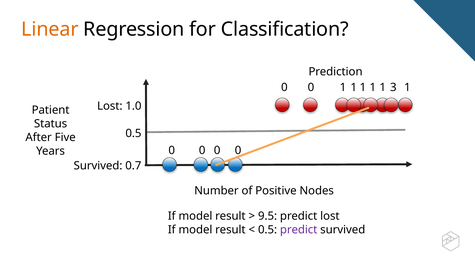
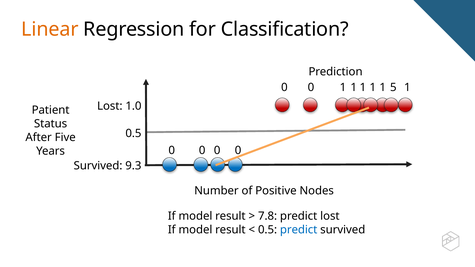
3: 3 -> 5
0.7: 0.7 -> 9.3
9.5: 9.5 -> 7.8
predict at (299, 230) colour: purple -> blue
